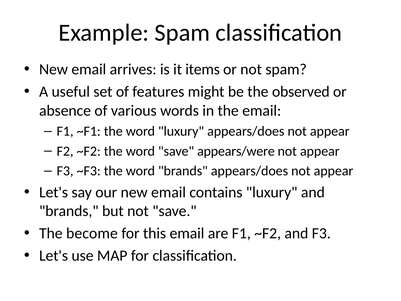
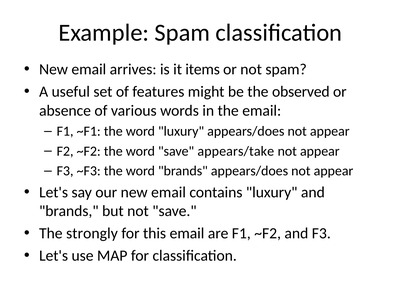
appears/were: appears/were -> appears/take
become: become -> strongly
